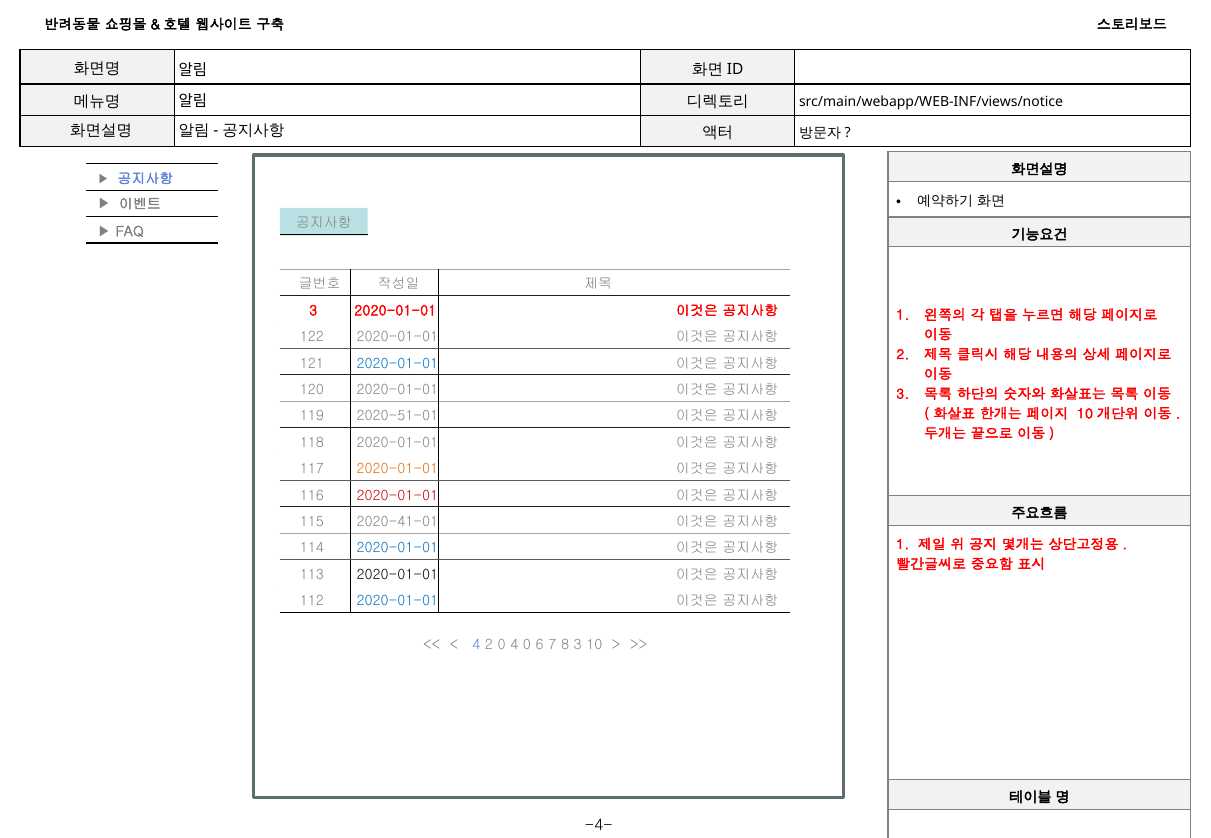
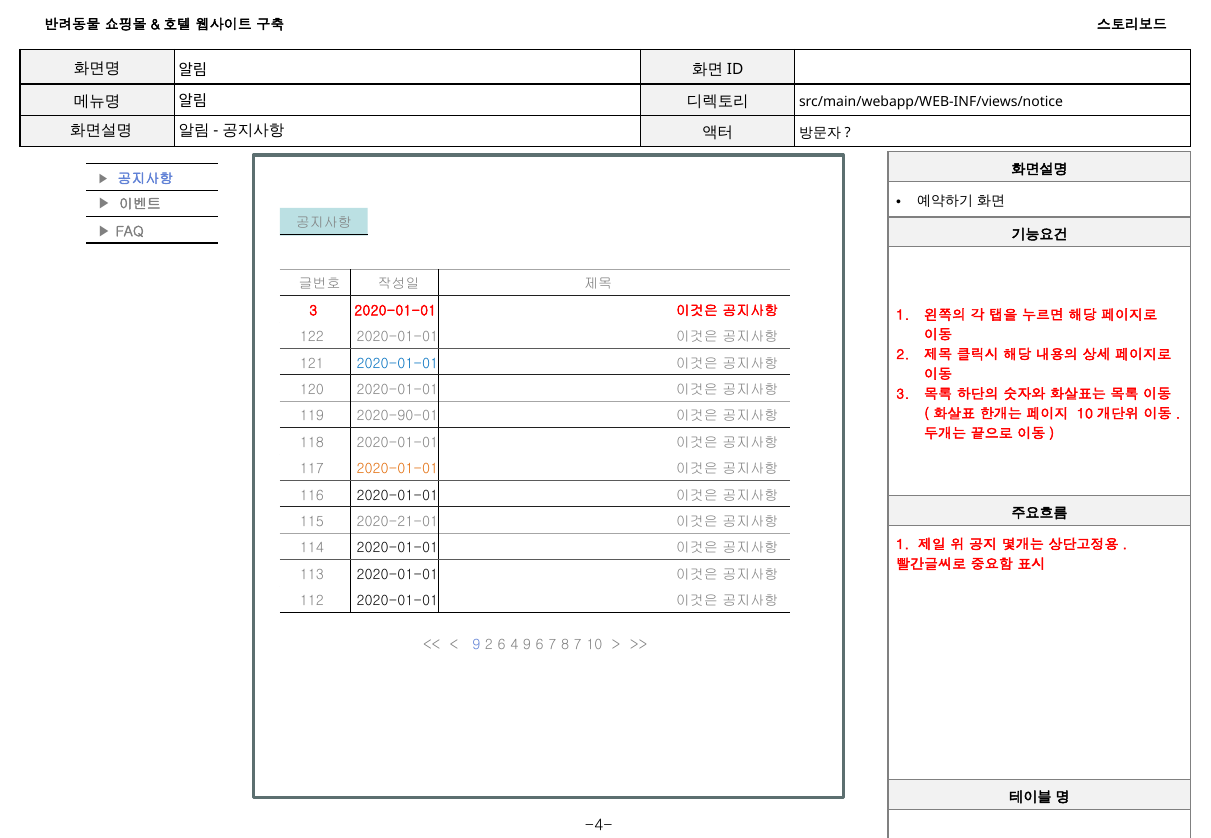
2020-51-01: 2020-51-01 -> 2020-90-01
2020-01-01 at (397, 496) colour: red -> black
2020-41-01: 2020-41-01 -> 2020-21-01
2020-01-01 at (397, 548) colour: blue -> black
2020-01-01 at (397, 601) colour: blue -> black
4 at (476, 645): 4 -> 9
2 0: 0 -> 6
4 0: 0 -> 9
8 3: 3 -> 7
